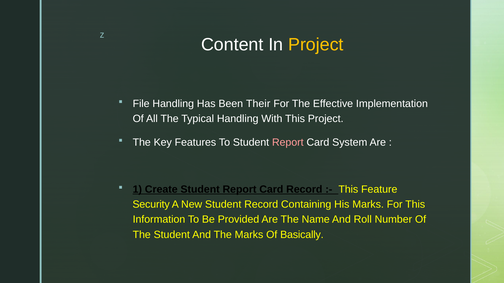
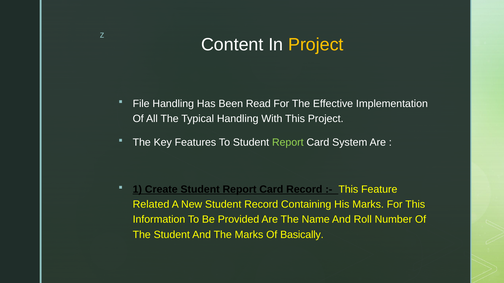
Their: Their -> Read
Report at (288, 143) colour: pink -> light green
Security: Security -> Related
